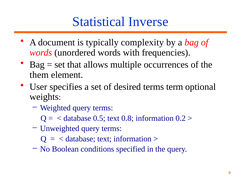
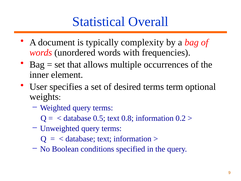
Inverse: Inverse -> Overall
them: them -> inner
